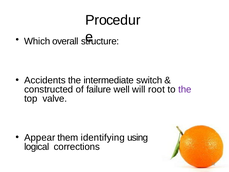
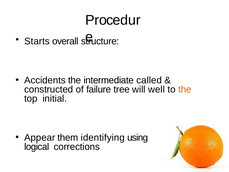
Which: Which -> Starts
switch: switch -> called
well: well -> tree
root: root -> well
the at (185, 89) colour: purple -> orange
valve: valve -> initial
